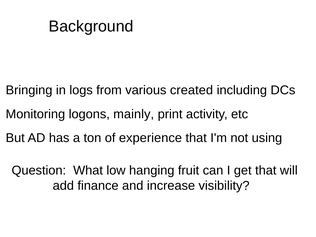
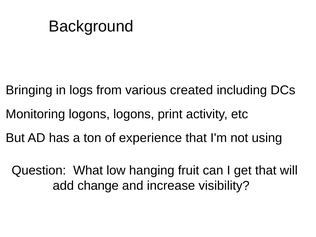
logons mainly: mainly -> logons
finance: finance -> change
